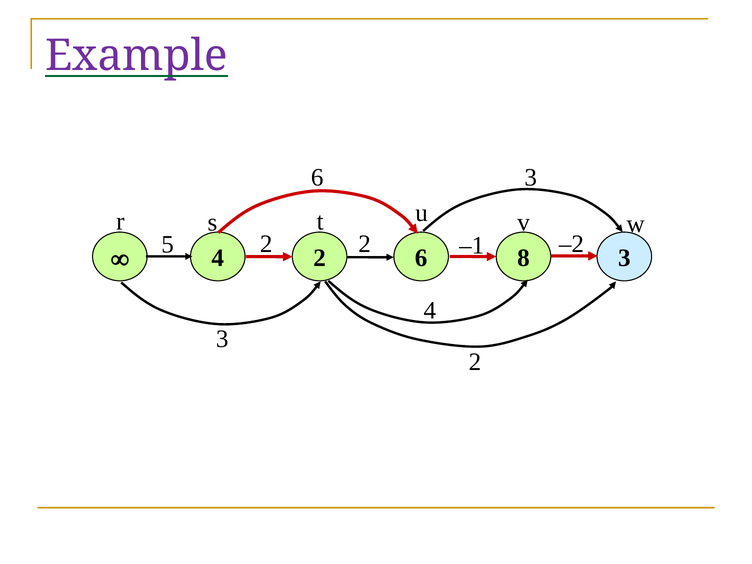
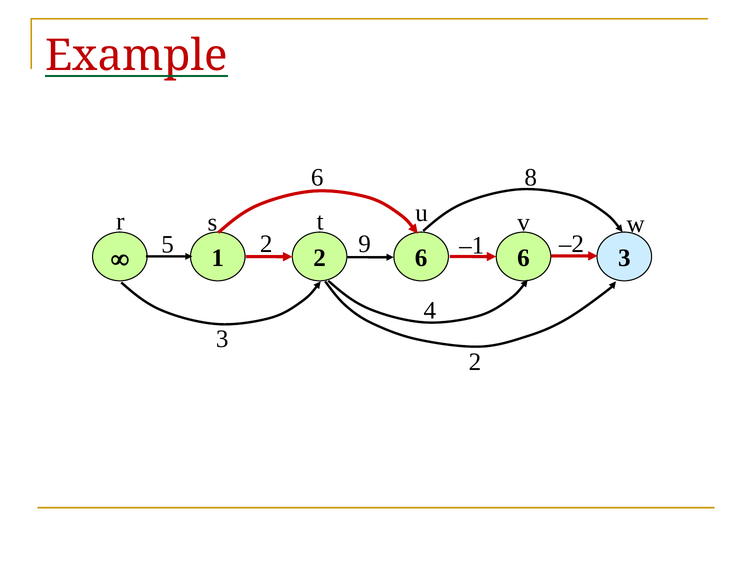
Example colour: purple -> red
6 3: 3 -> 8
2 2: 2 -> 9
4 at (218, 258): 4 -> 1
6 8: 8 -> 6
